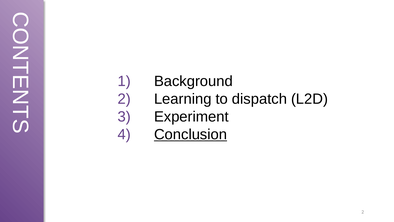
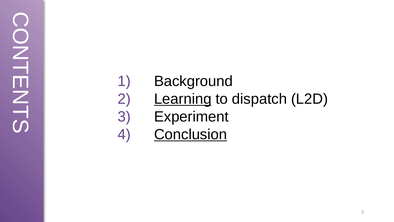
Learning underline: none -> present
